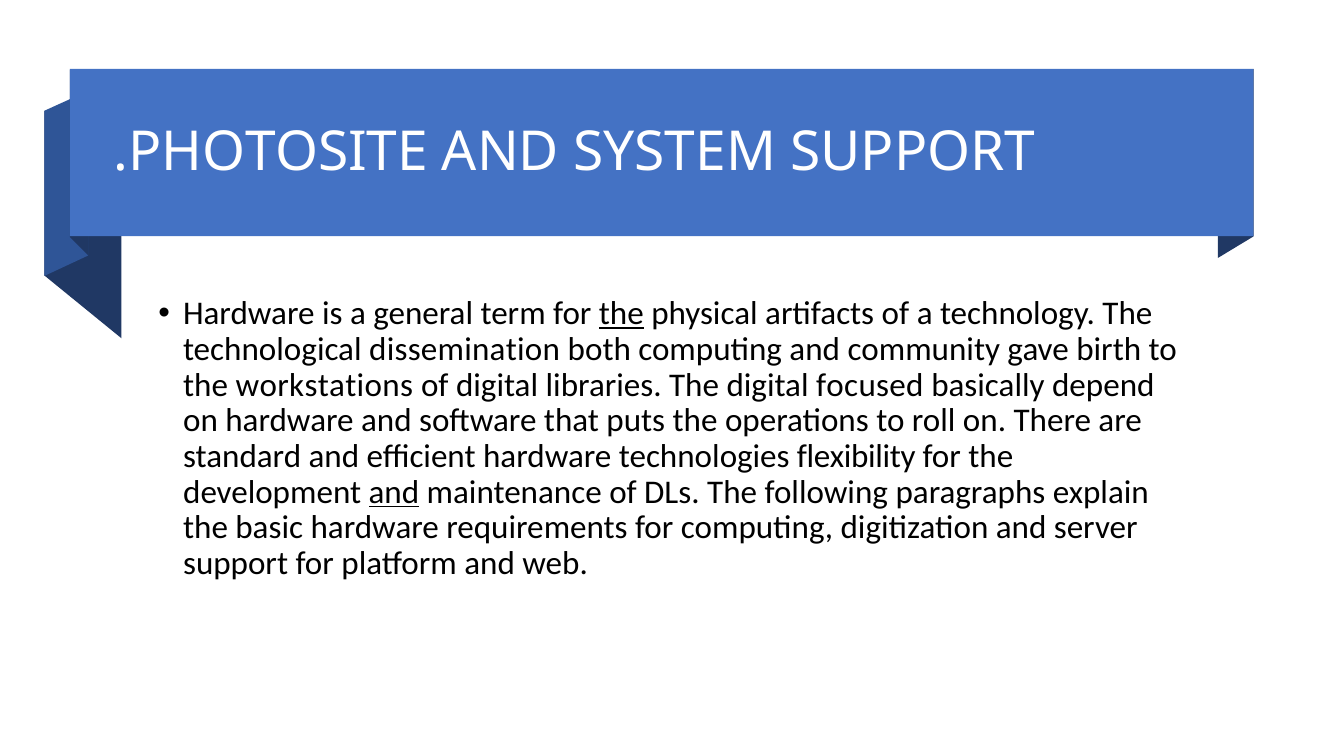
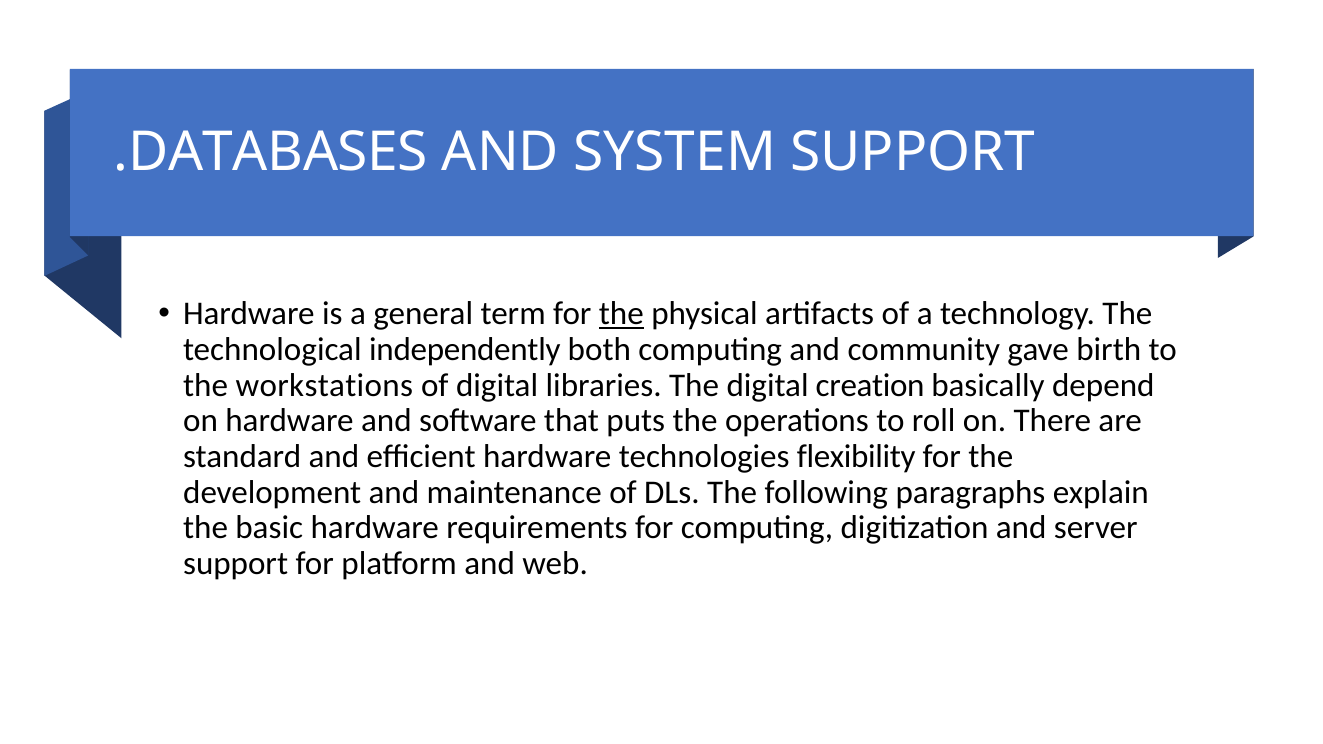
.PHOTOSITE: .PHOTOSITE -> .DATABASES
dissemination: dissemination -> independently
focused: focused -> creation
and at (394, 492) underline: present -> none
